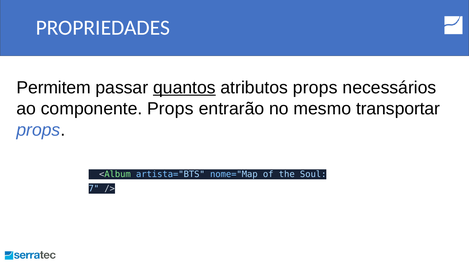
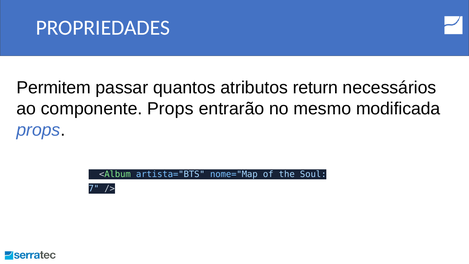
quantos underline: present -> none
atributos props: props -> return
transportar: transportar -> modificada
